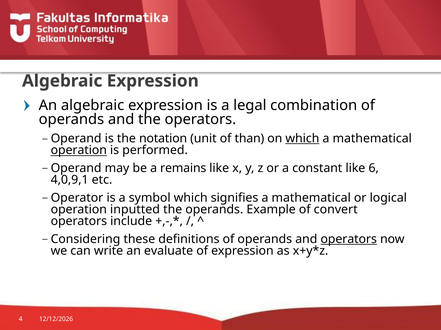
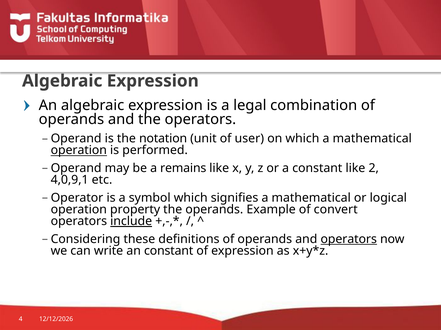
than: than -> user
which at (302, 139) underline: present -> none
6: 6 -> 2
inputted: inputted -> property
include underline: none -> present
an evaluate: evaluate -> constant
